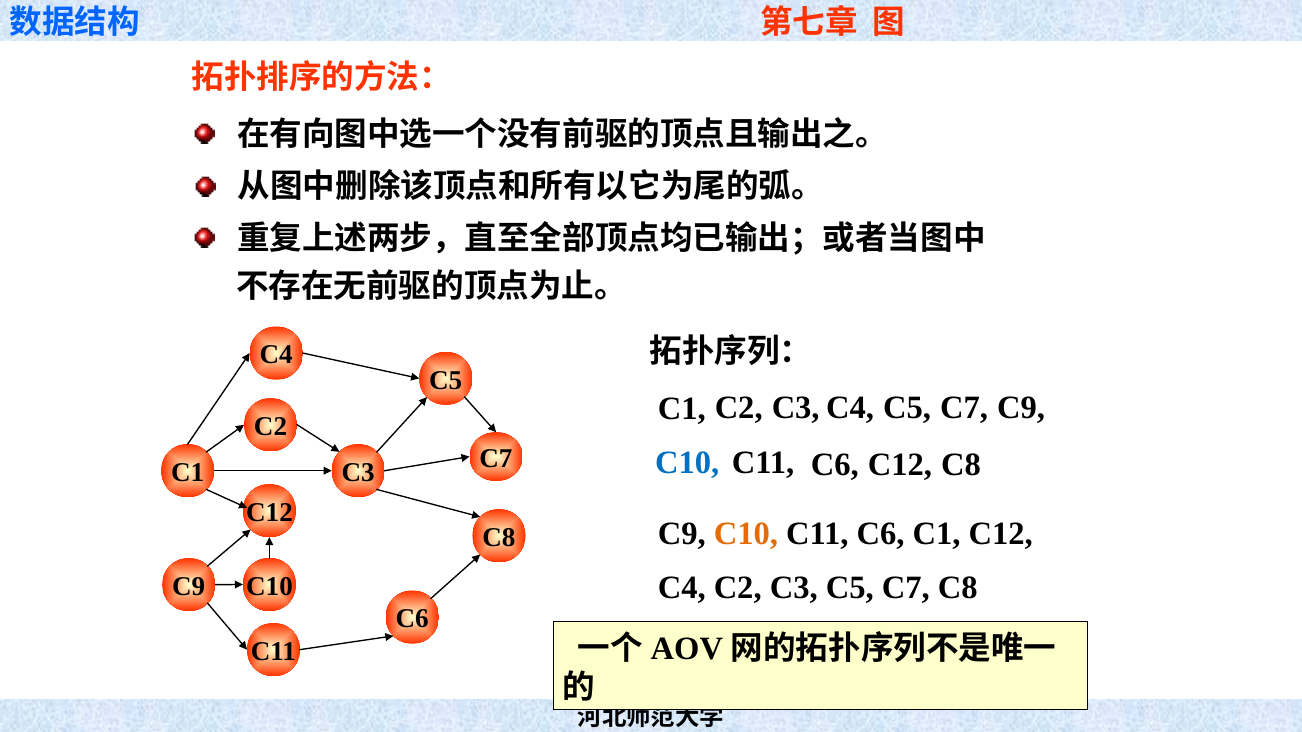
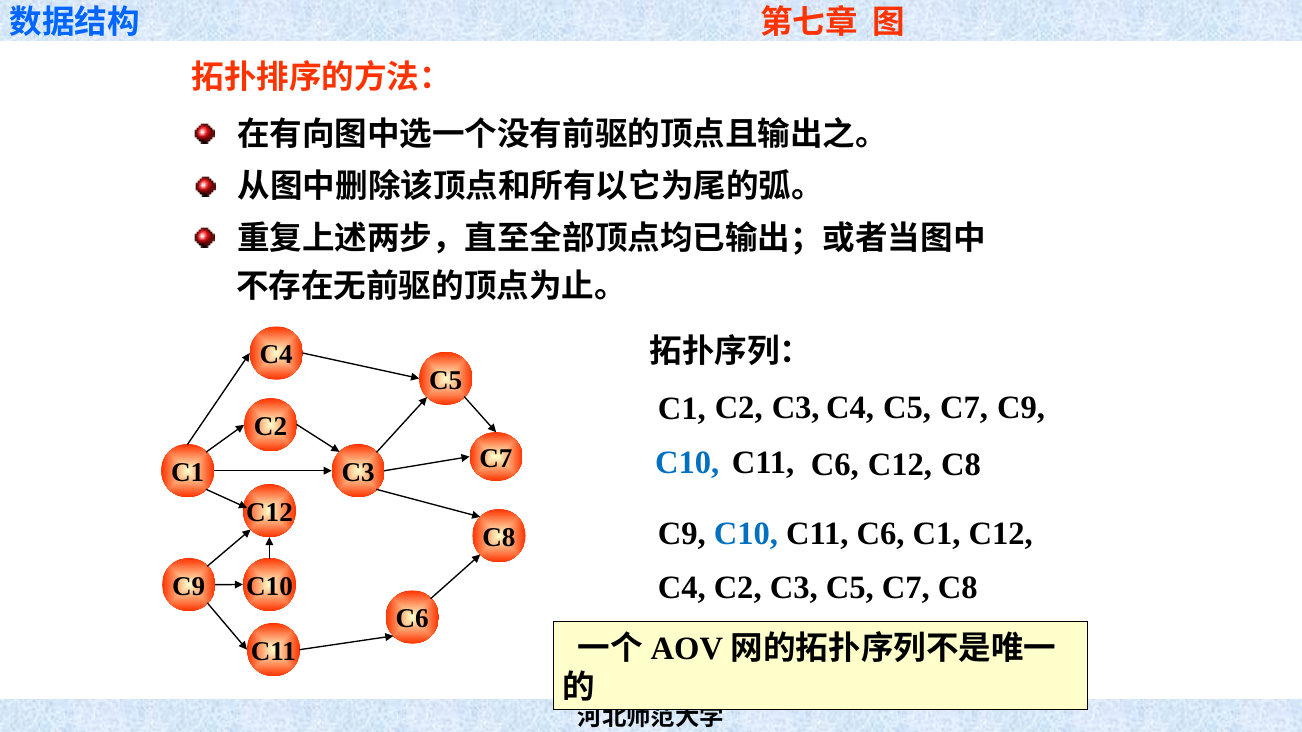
C10 at (746, 534) colour: orange -> blue
